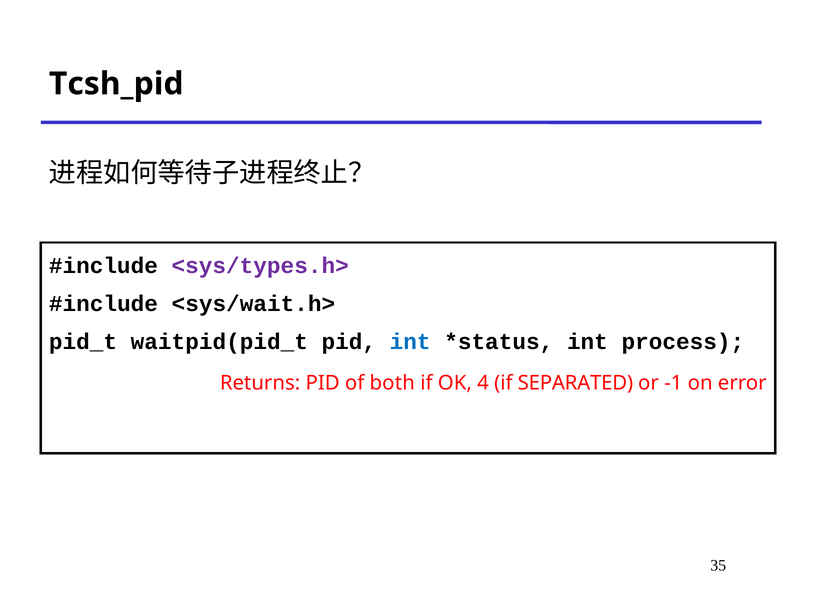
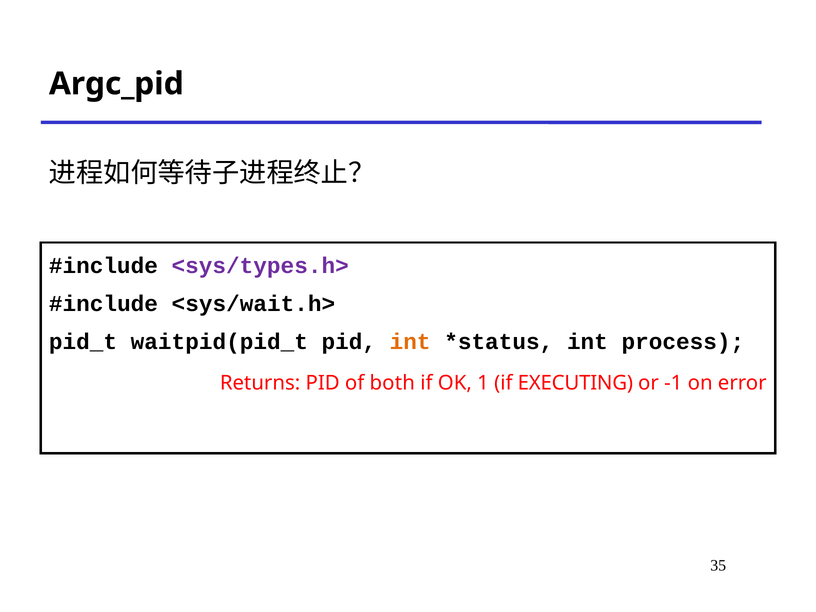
Tcsh_pid: Tcsh_pid -> Argc_pid
int at (410, 342) colour: blue -> orange
4: 4 -> 1
SEPARATED: SEPARATED -> EXECUTING
